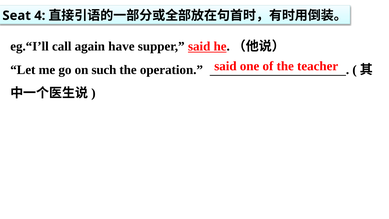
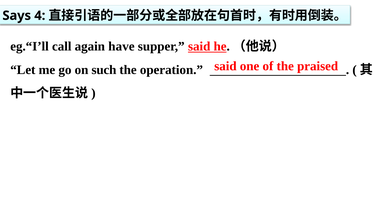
Seat: Seat -> Says
teacher: teacher -> praised
